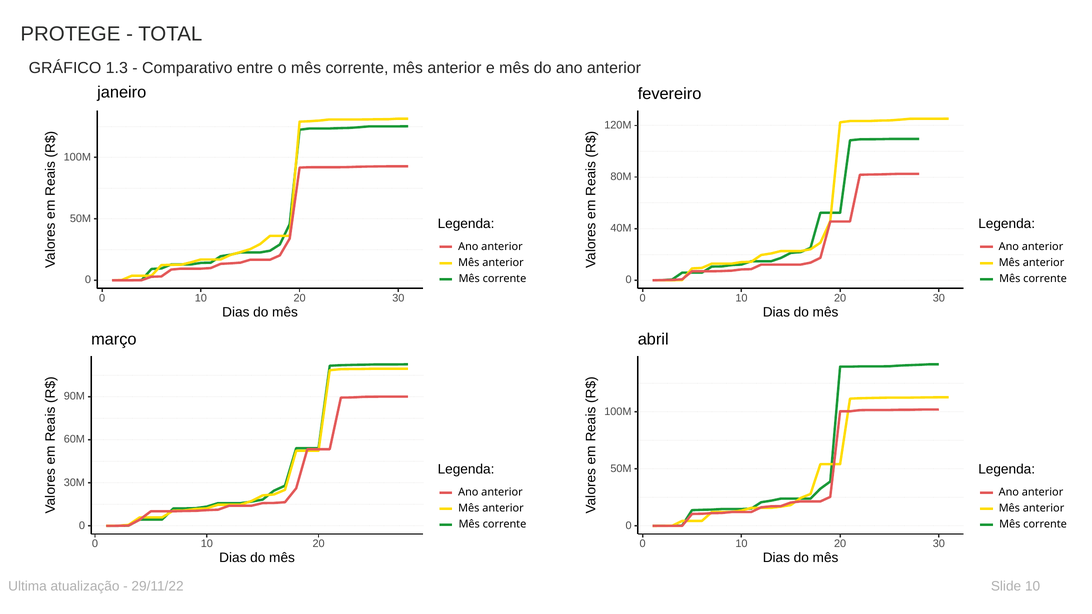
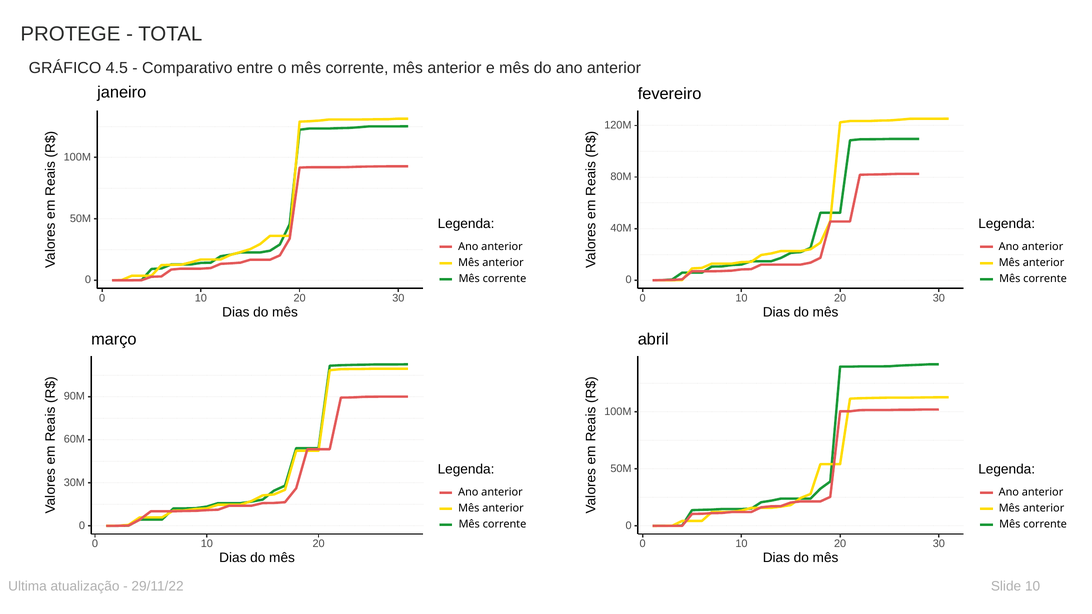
1.3: 1.3 -> 4.5
